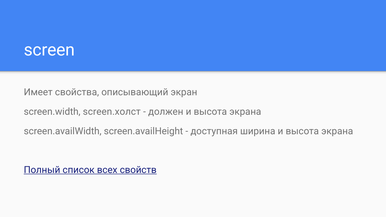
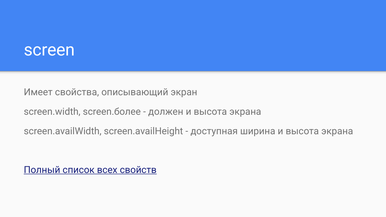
screen.холст: screen.холст -> screen.более
